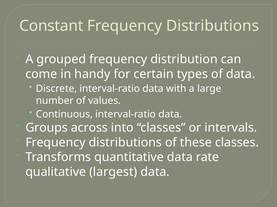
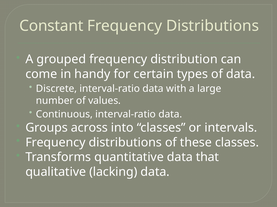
rate: rate -> that
largest: largest -> lacking
